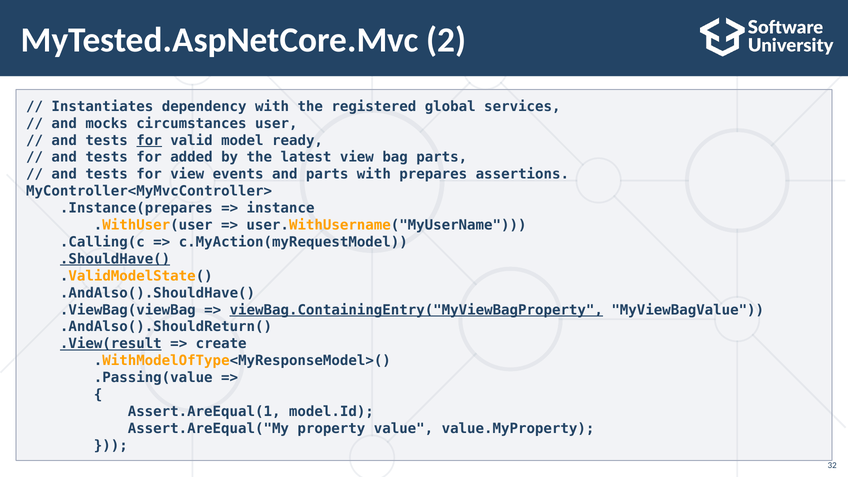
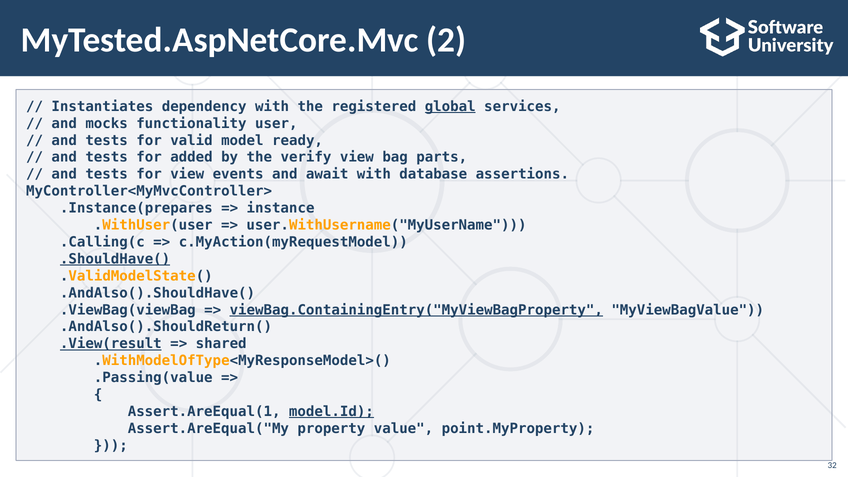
global underline: none -> present
circumstances: circumstances -> functionality
for at (149, 140) underline: present -> none
latest: latest -> verify
and parts: parts -> await
prepares: prepares -> database
create: create -> shared
model.Id underline: none -> present
value.MyProperty: value.MyProperty -> point.MyProperty
